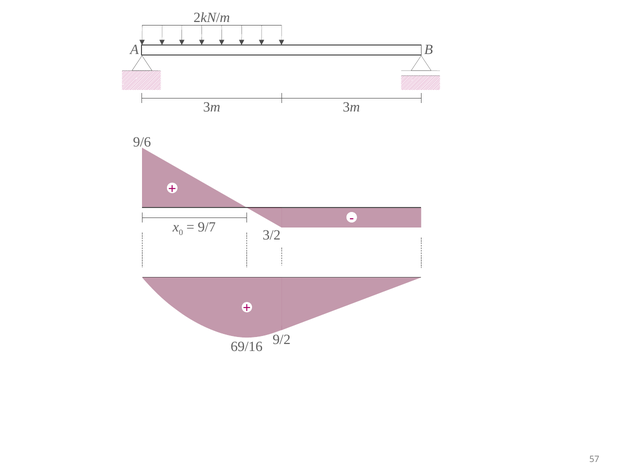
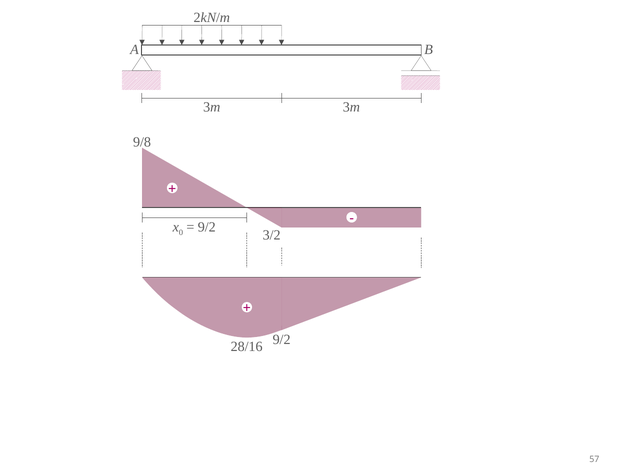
9/6: 9/6 -> 9/8
9/7 at (207, 227): 9/7 -> 9/2
69/16: 69/16 -> 28/16
